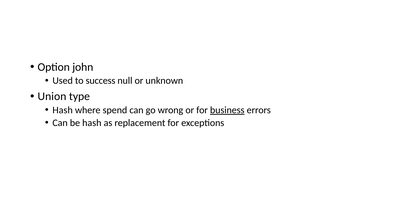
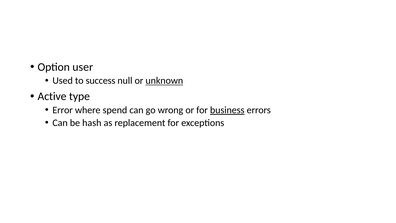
john: john -> user
unknown underline: none -> present
Union: Union -> Active
Hash at (63, 110): Hash -> Error
